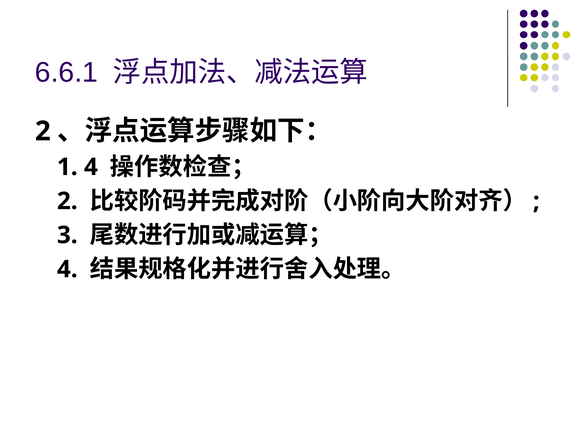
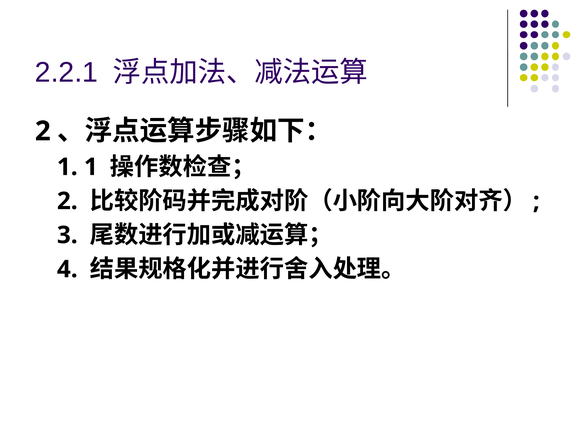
6.6.1: 6.6.1 -> 2.2.1
1 4: 4 -> 1
